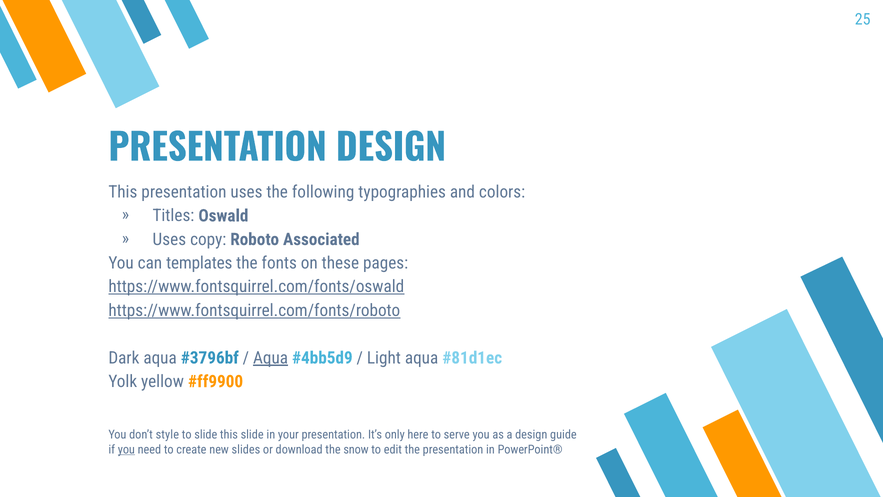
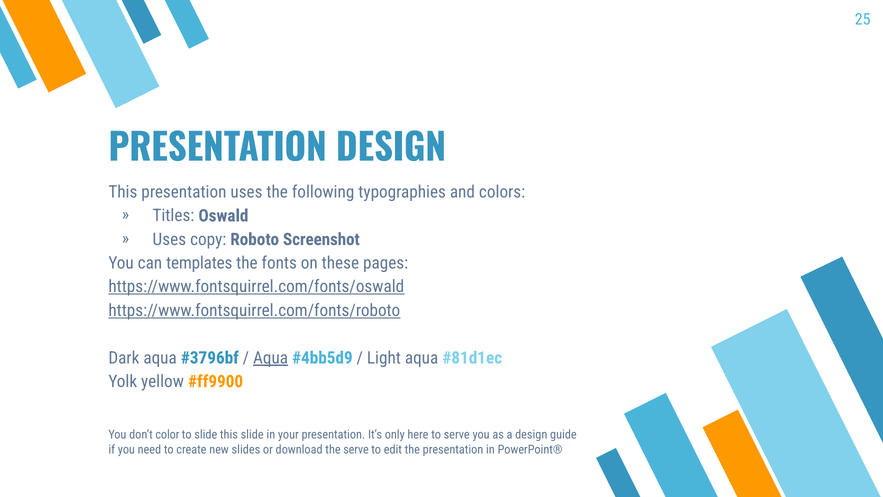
Associated: Associated -> Screenshot
style: style -> color
you at (126, 449) underline: present -> none
the snow: snow -> serve
